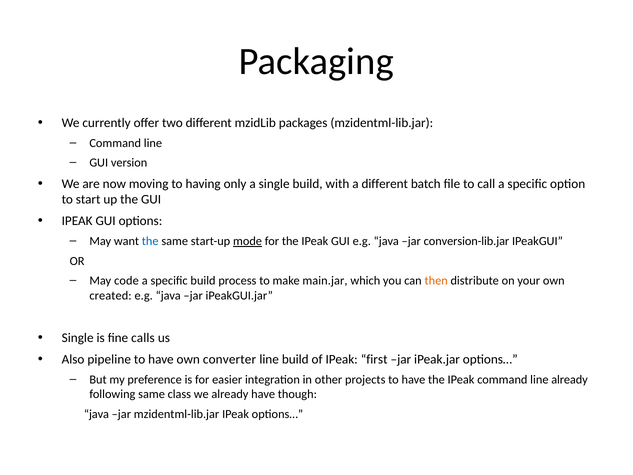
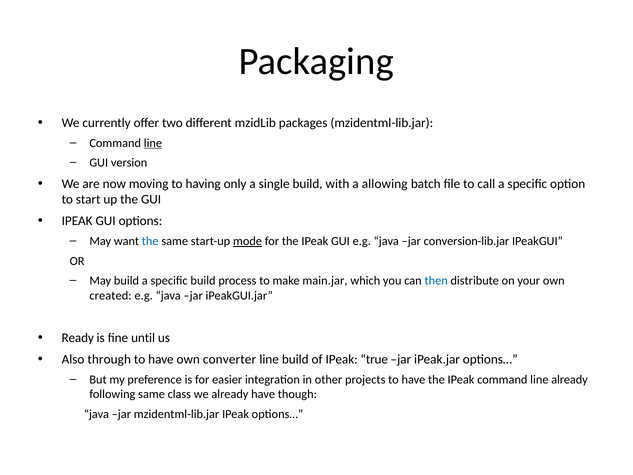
line at (153, 143) underline: none -> present
a different: different -> allowing
May code: code -> build
then colour: orange -> blue
Single at (78, 338): Single -> Ready
calls: calls -> until
pipeline: pipeline -> through
first: first -> true
